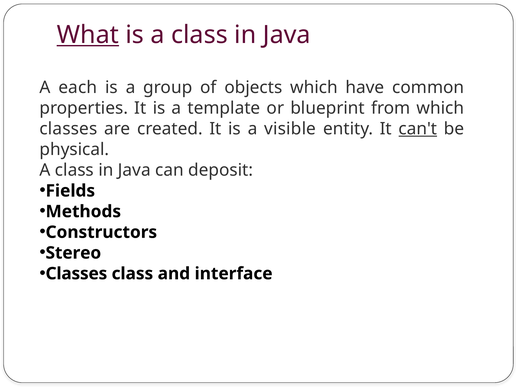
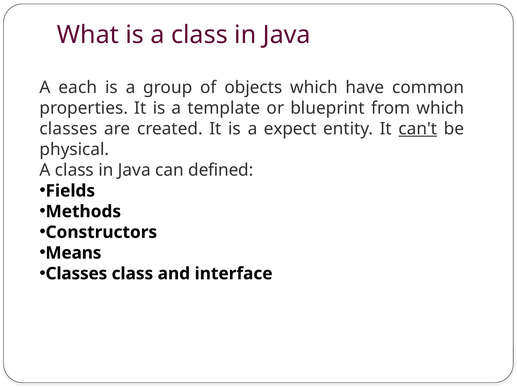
What underline: present -> none
visible: visible -> expect
deposit: deposit -> defined
Stereo: Stereo -> Means
